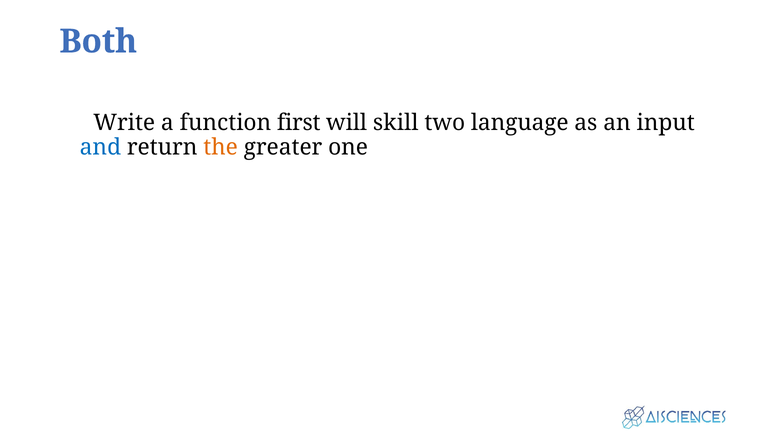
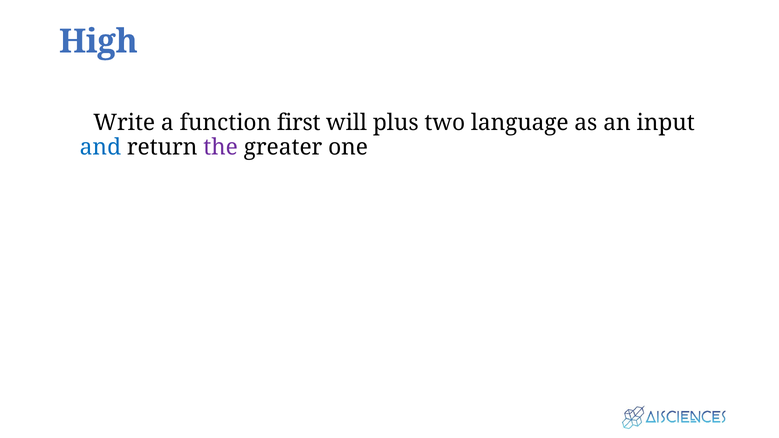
Both: Both -> High
skill: skill -> plus
the colour: orange -> purple
